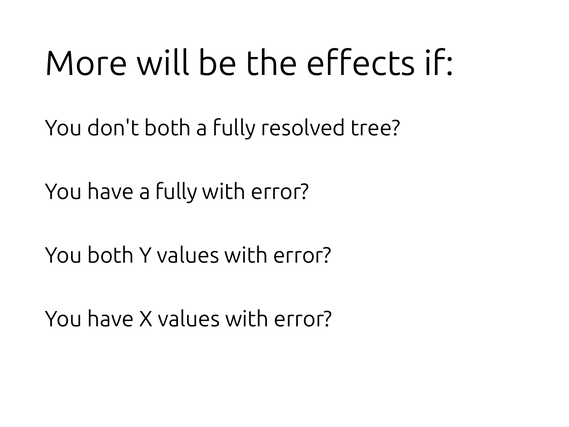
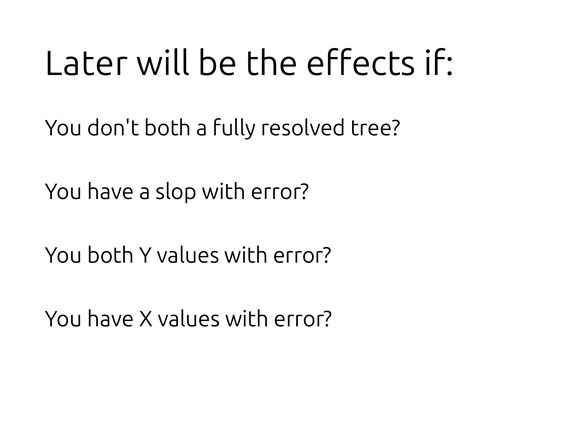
More: More -> Later
have a fully: fully -> slop
